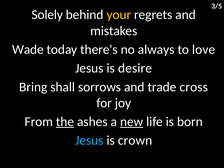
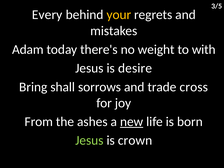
Solely: Solely -> Every
Wade: Wade -> Adam
always: always -> weight
love: love -> with
the underline: present -> none
Jesus at (89, 140) colour: light blue -> light green
